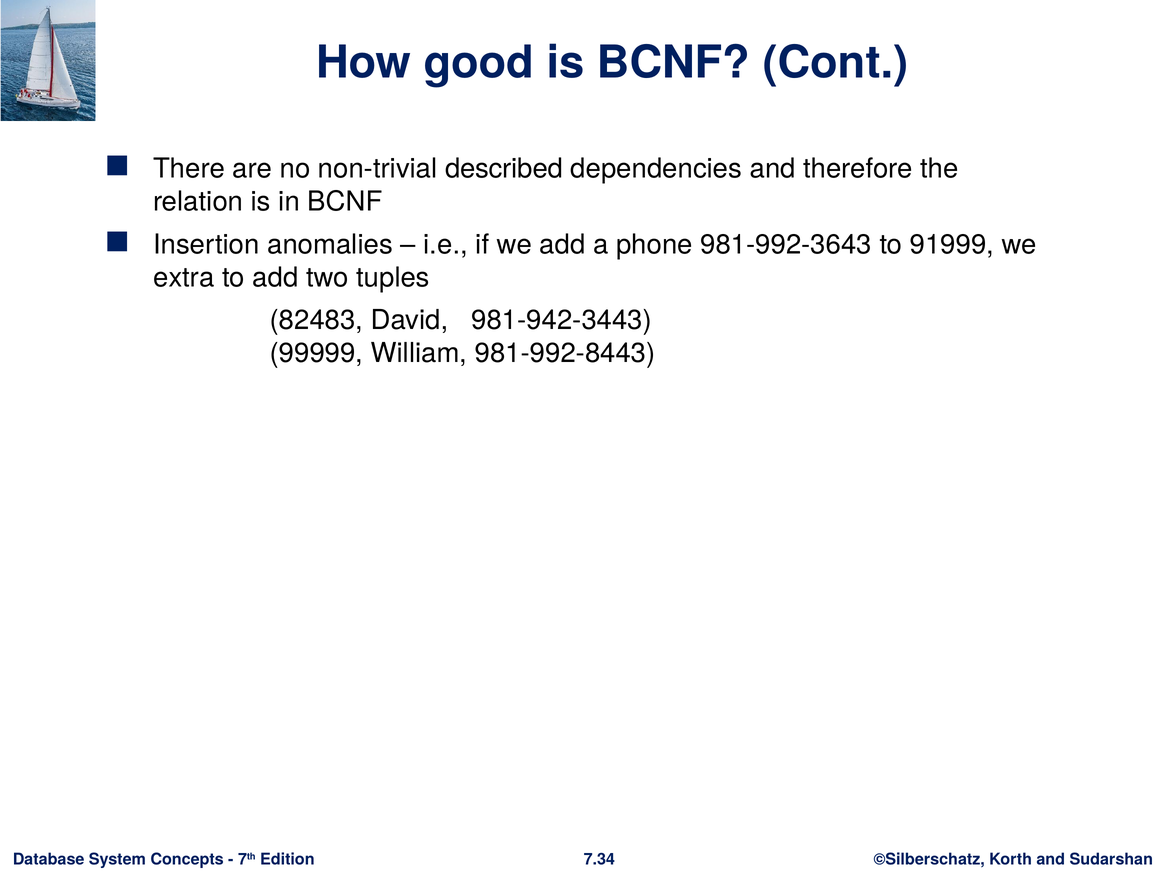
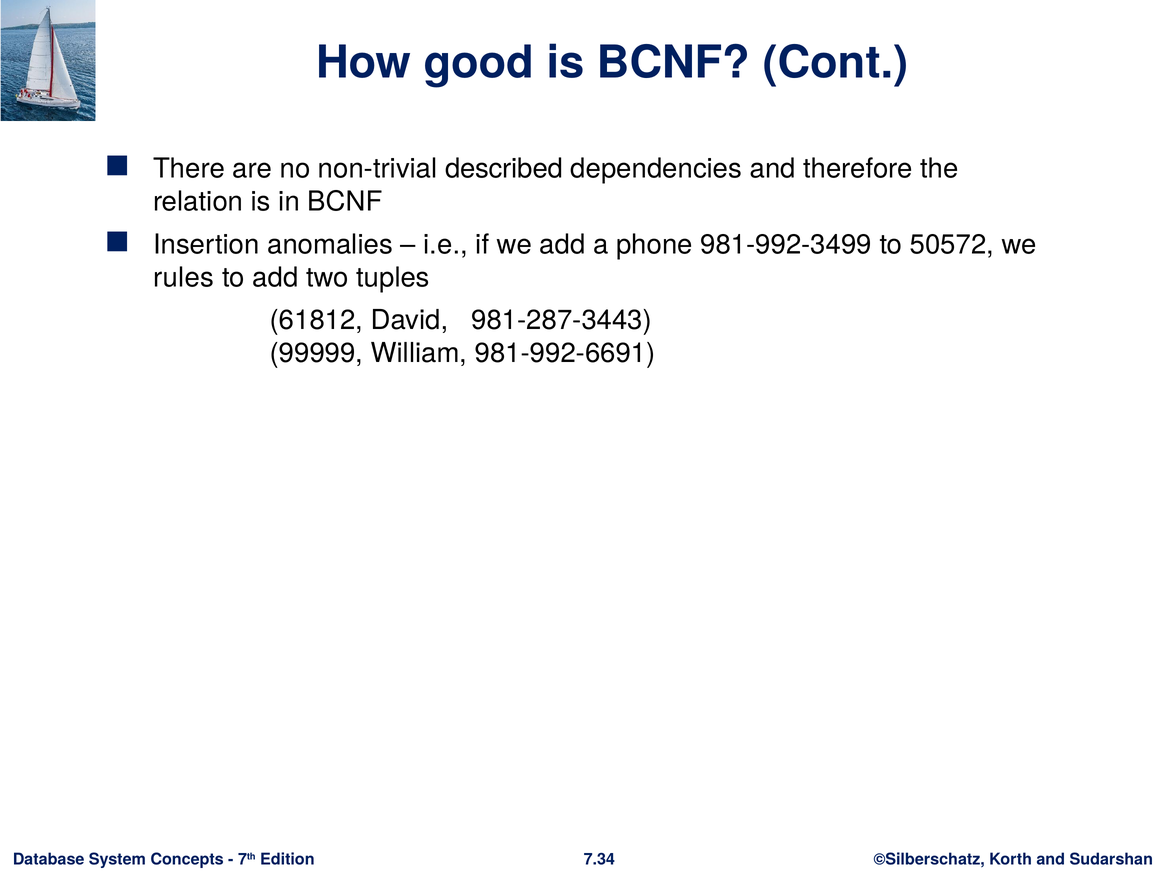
981-992-3643: 981-992-3643 -> 981-992-3499
91999: 91999 -> 50572
extra: extra -> rules
82483: 82483 -> 61812
981-942-3443: 981-942-3443 -> 981-287-3443
981-992-8443: 981-992-8443 -> 981-992-6691
